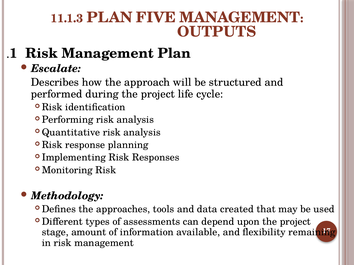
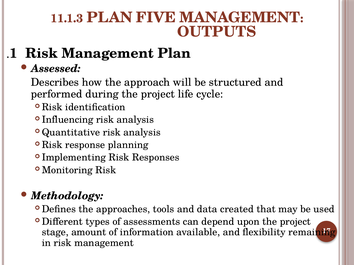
Escalate: Escalate -> Assessed
Performing: Performing -> Influencing
